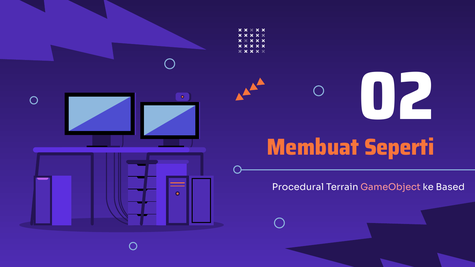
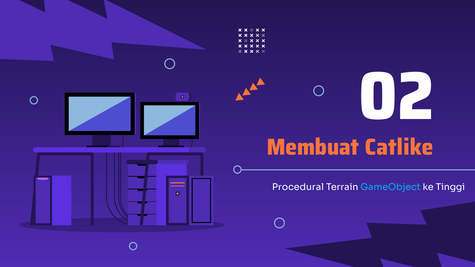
Seperti: Seperti -> Catlike
GameObject colour: pink -> light blue
Based: Based -> Tinggi
